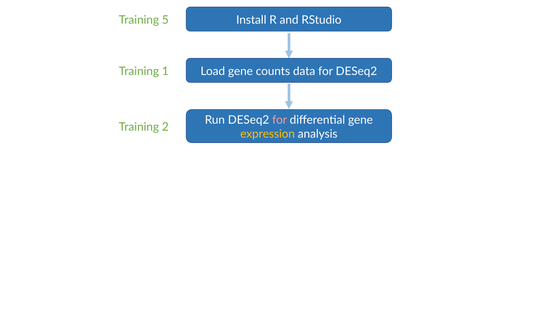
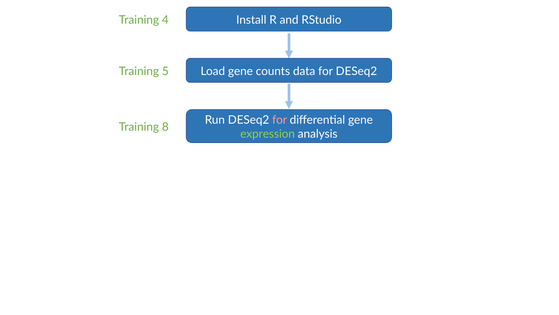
5: 5 -> 4
1: 1 -> 5
2: 2 -> 8
expression colour: yellow -> light green
